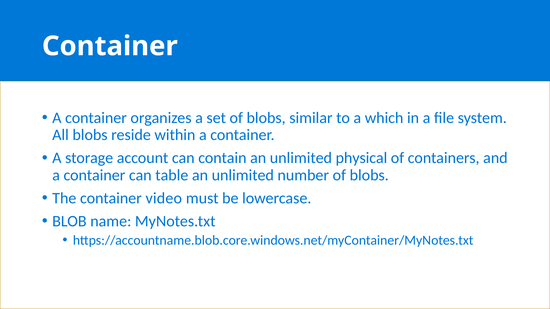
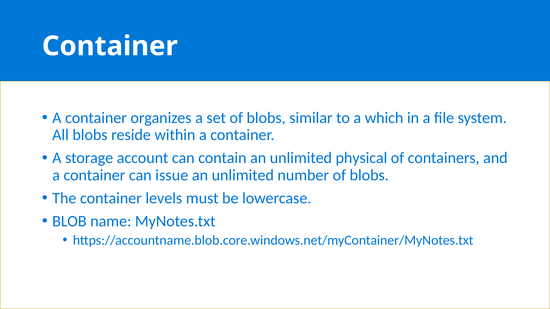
table: table -> issue
video: video -> levels
